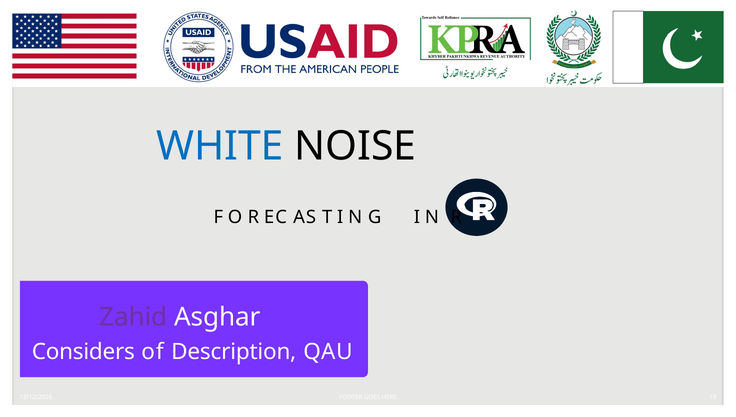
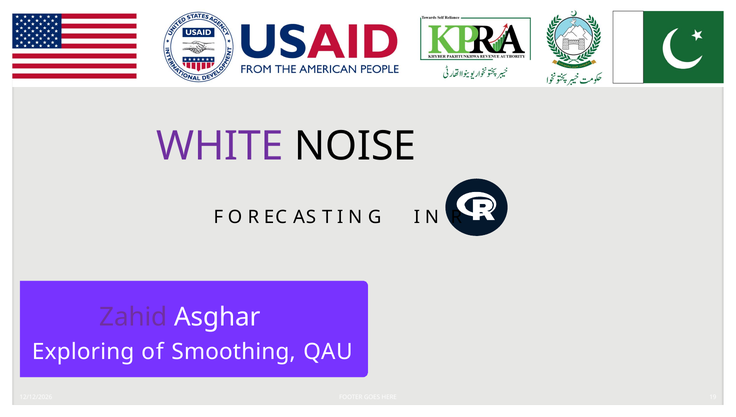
WHITE colour: blue -> purple
Considers: Considers -> Exploring
Description: Description -> Smoothing
